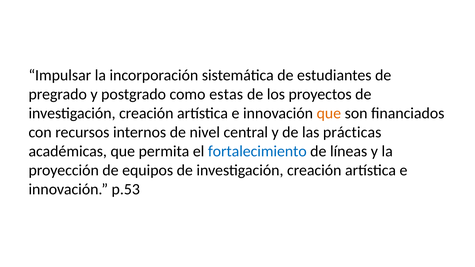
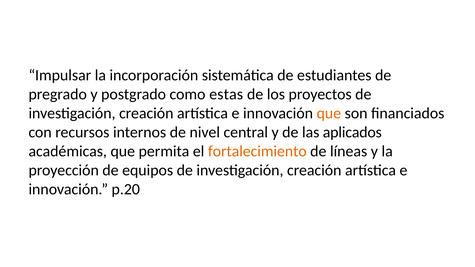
prácticas: prácticas -> aplicados
fortalecimiento colour: blue -> orange
p.53: p.53 -> p.20
